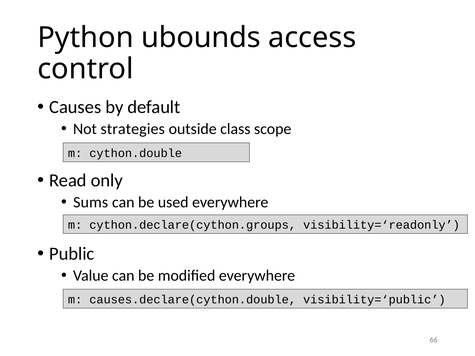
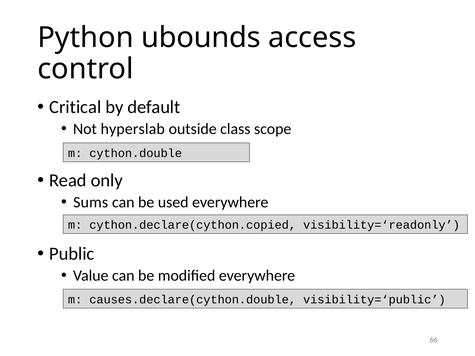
Causes: Causes -> Critical
strategies: strategies -> hyperslab
cython.declare(cython.groups: cython.declare(cython.groups -> cython.declare(cython.copied
